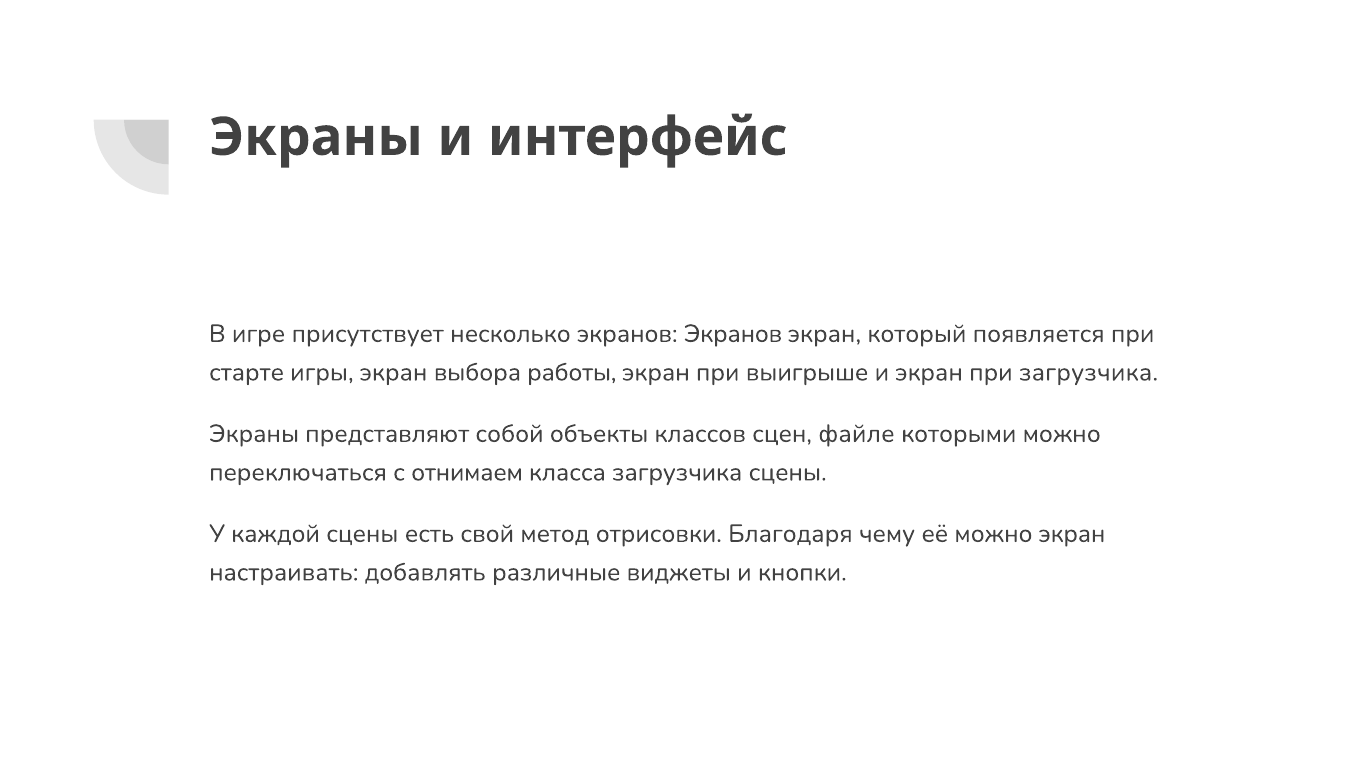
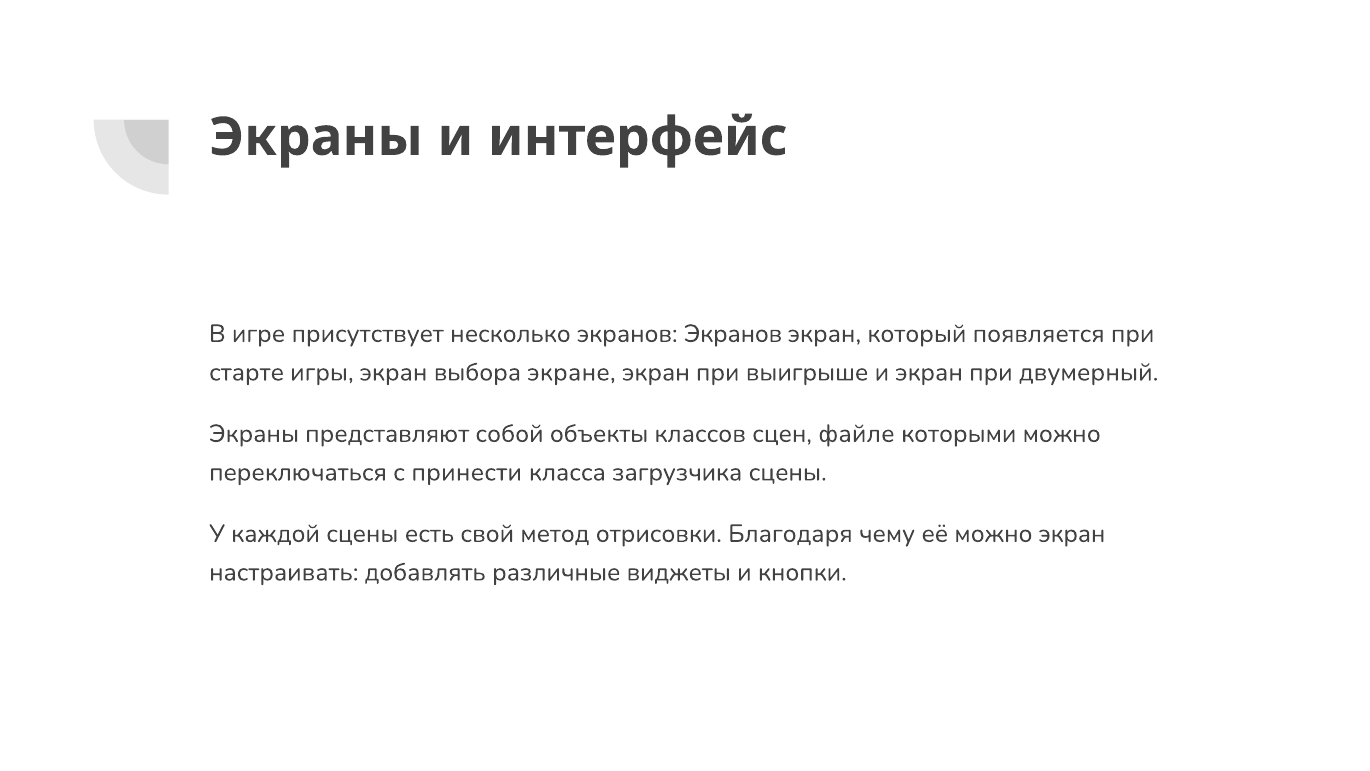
работы: работы -> экране
при загрузчика: загрузчика -> двумерный
отнимаем: отнимаем -> принести
